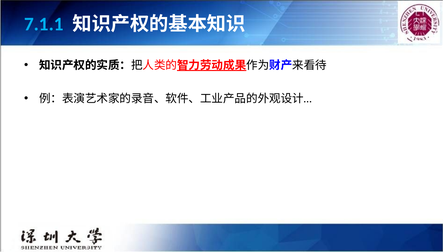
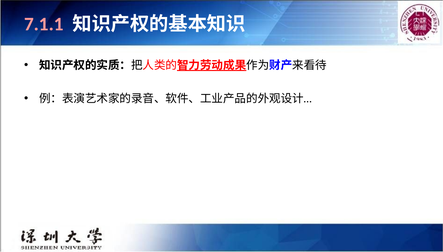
7.1.1 colour: light blue -> pink
